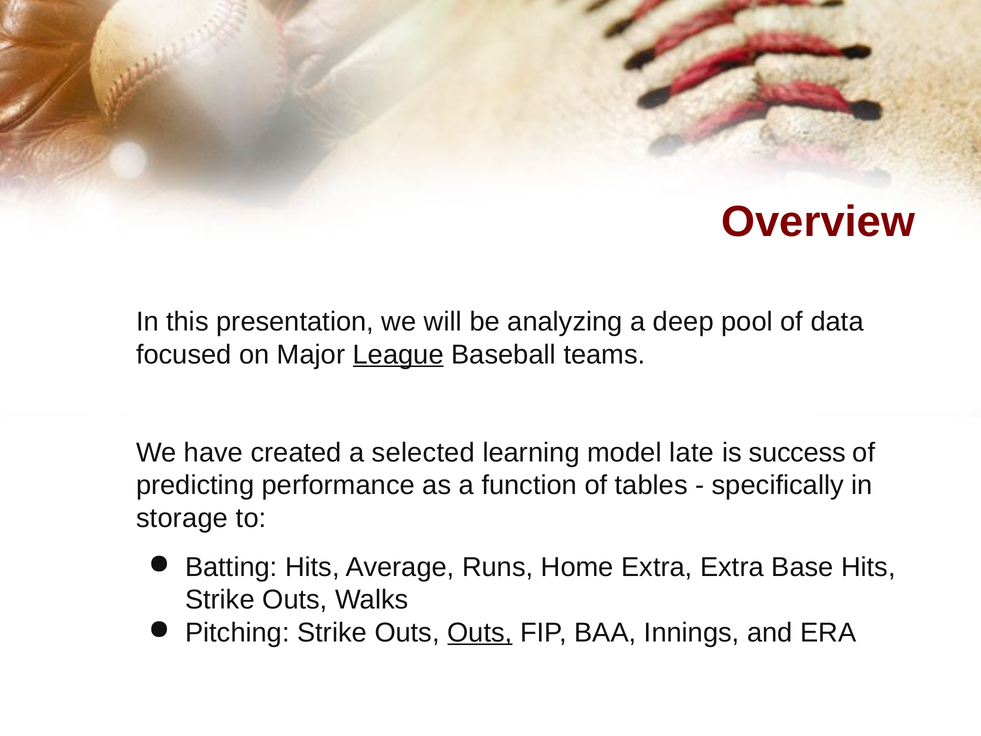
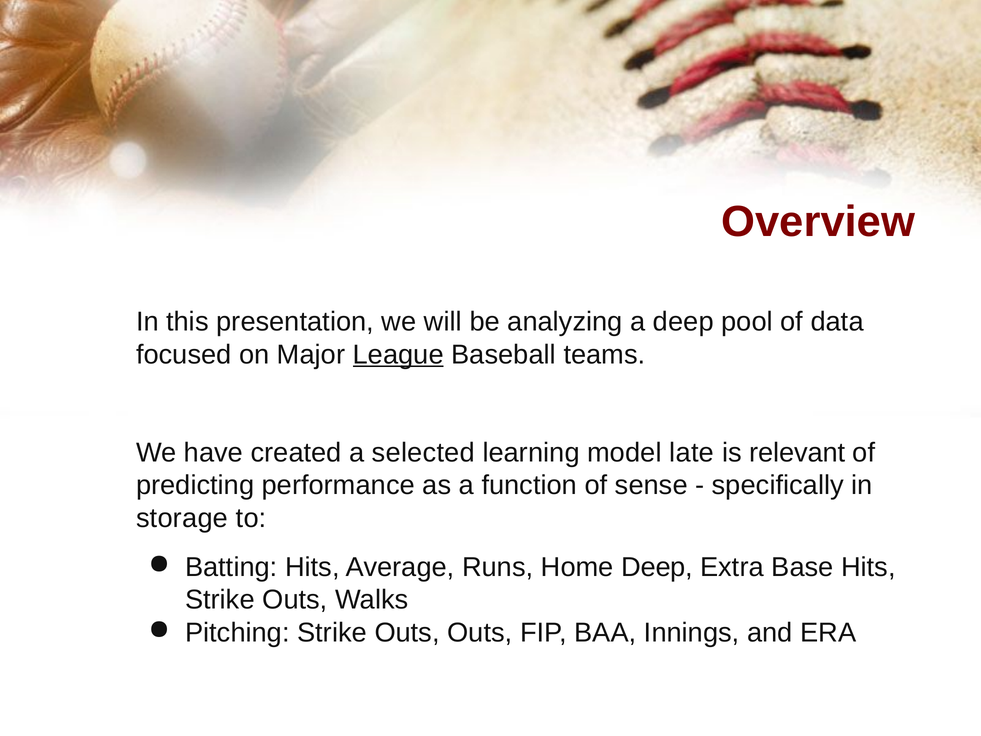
success: success -> relevant
tables: tables -> sense
Home Extra: Extra -> Deep
Outs at (480, 632) underline: present -> none
